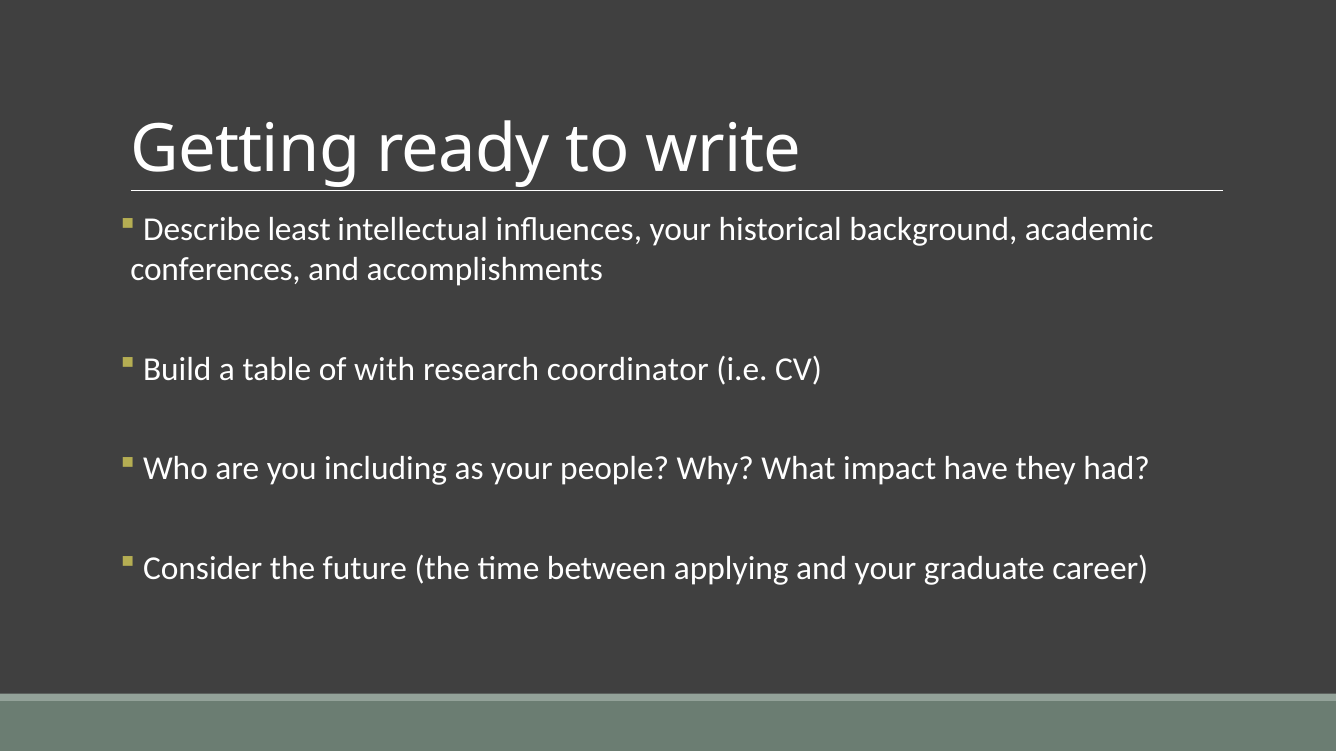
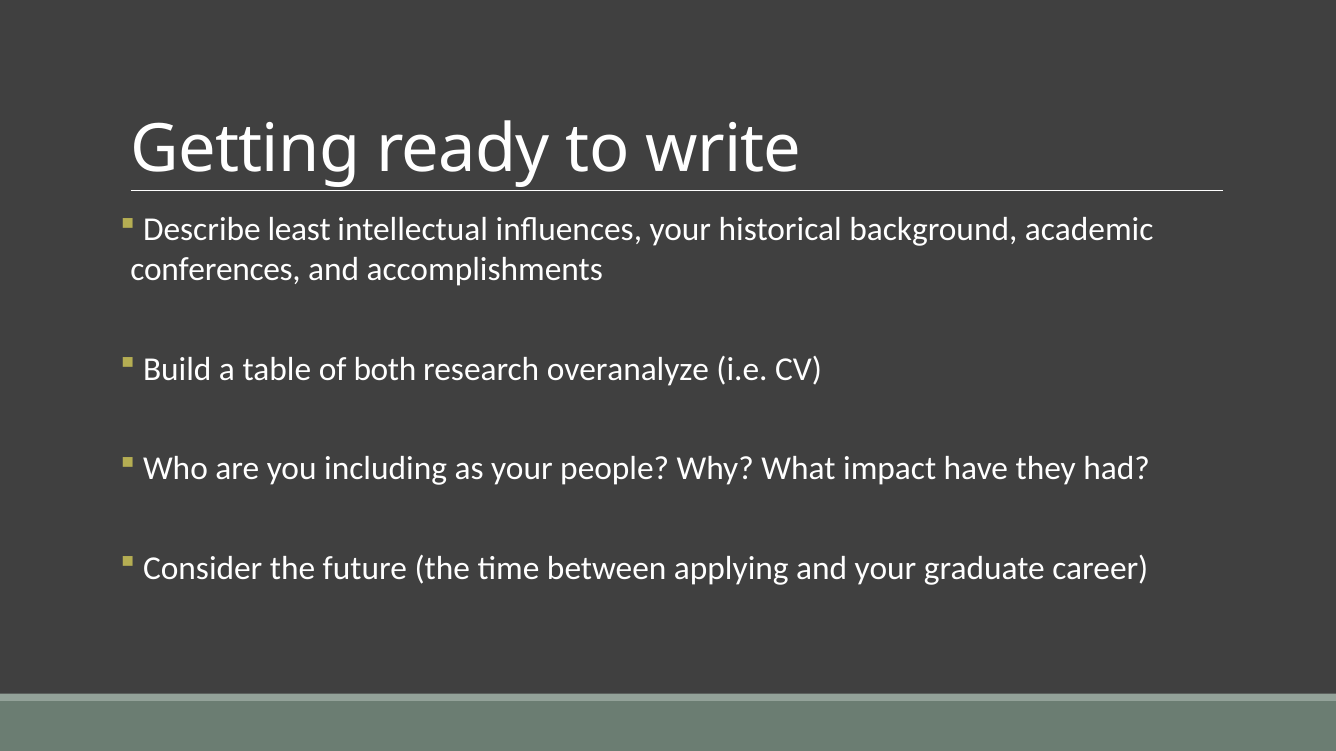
with: with -> both
coordinator: coordinator -> overanalyze
